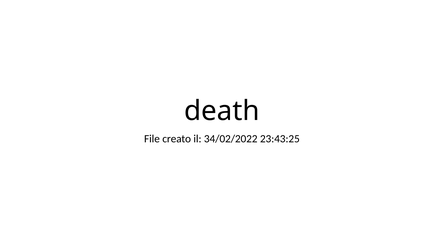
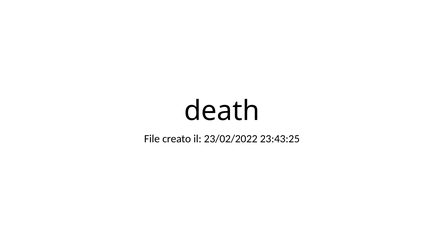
34/02/2022: 34/02/2022 -> 23/02/2022
